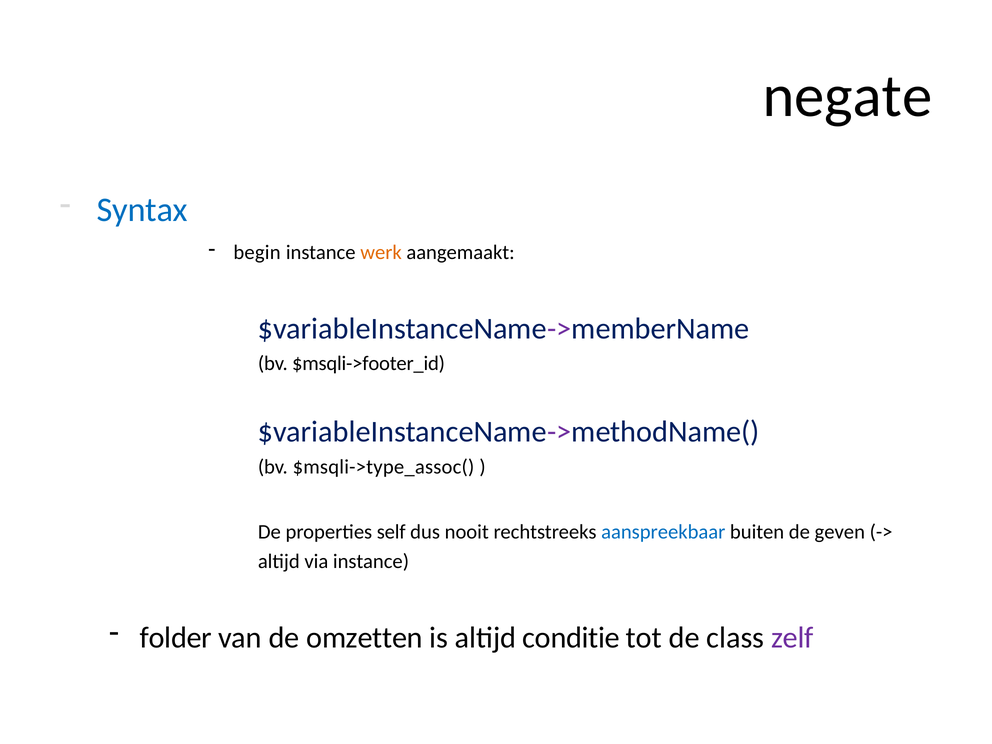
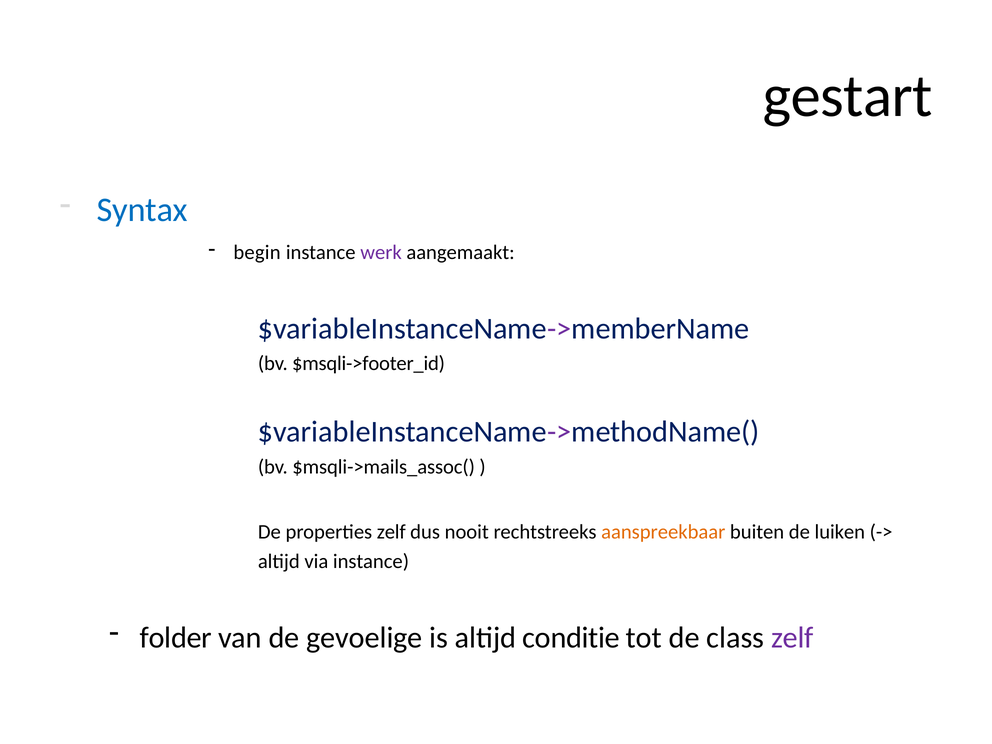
negate: negate -> gestart
werk colour: orange -> purple
$msqli->type_assoc(: $msqli->type_assoc( -> $msqli->mails_assoc(
properties self: self -> zelf
aanspreekbaar colour: blue -> orange
geven: geven -> luiken
omzetten: omzetten -> gevoelige
